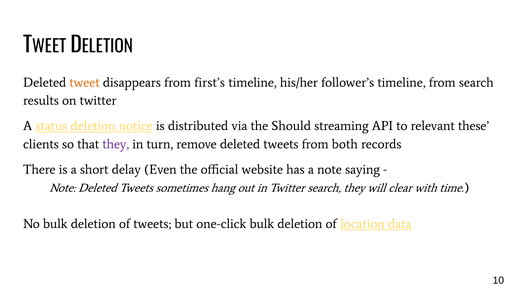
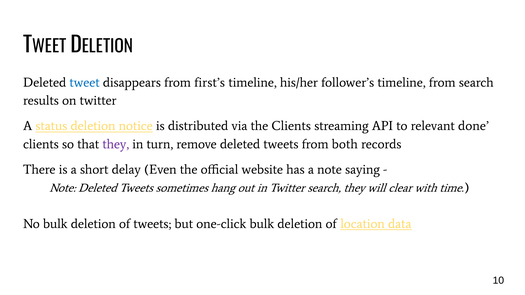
tweet colour: orange -> blue
the Should: Should -> Clients
these: these -> done
